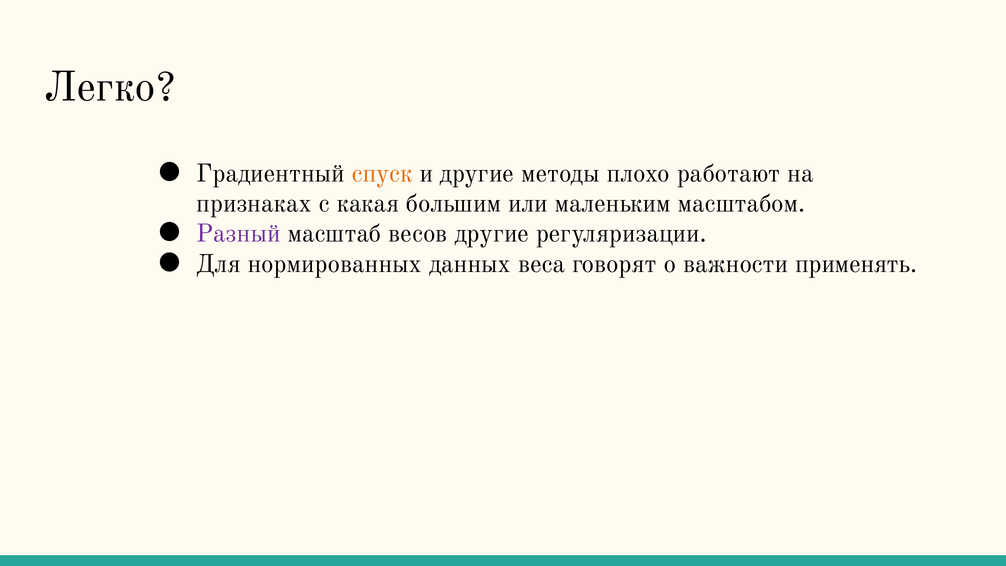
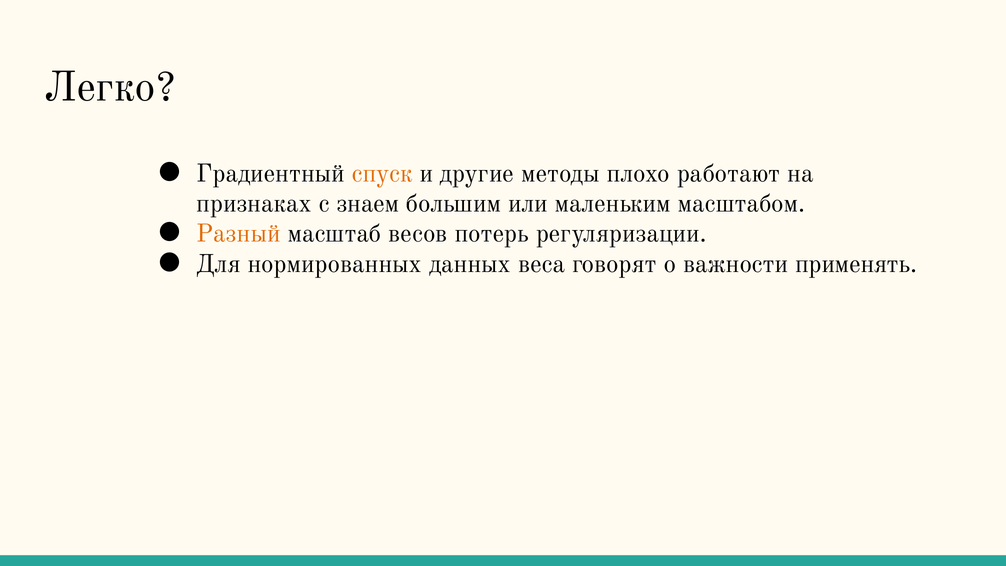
какая: какая -> знаем
Разный colour: purple -> orange
весов другие: другие -> потерь
